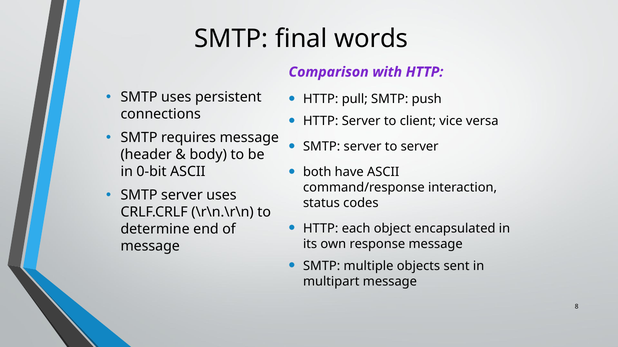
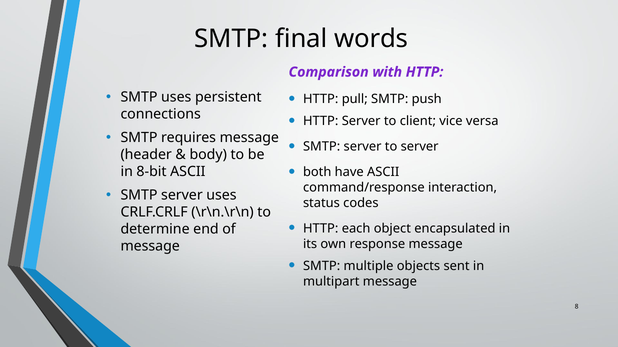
0-bit: 0-bit -> 8-bit
